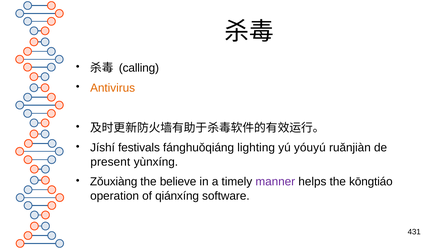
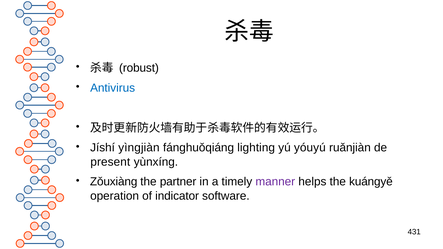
calling: calling -> robust
Antivirus colour: orange -> blue
festivals: festivals -> yìngjiàn
believe: believe -> partner
kōngtiáo: kōngtiáo -> kuángyě
qiánxíng: qiánxíng -> indicator
